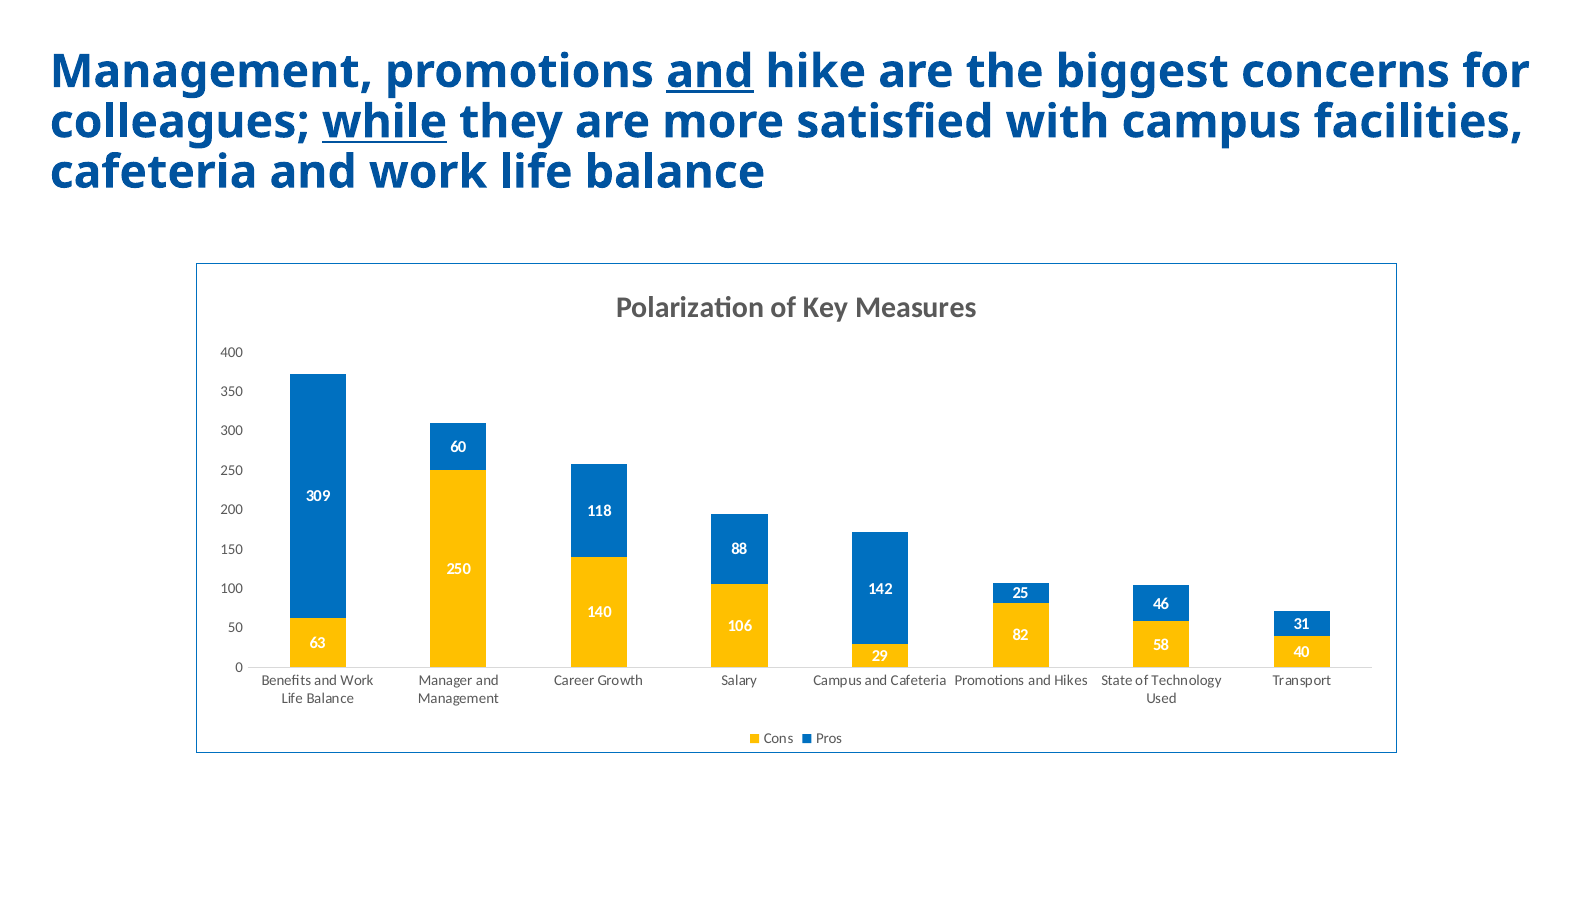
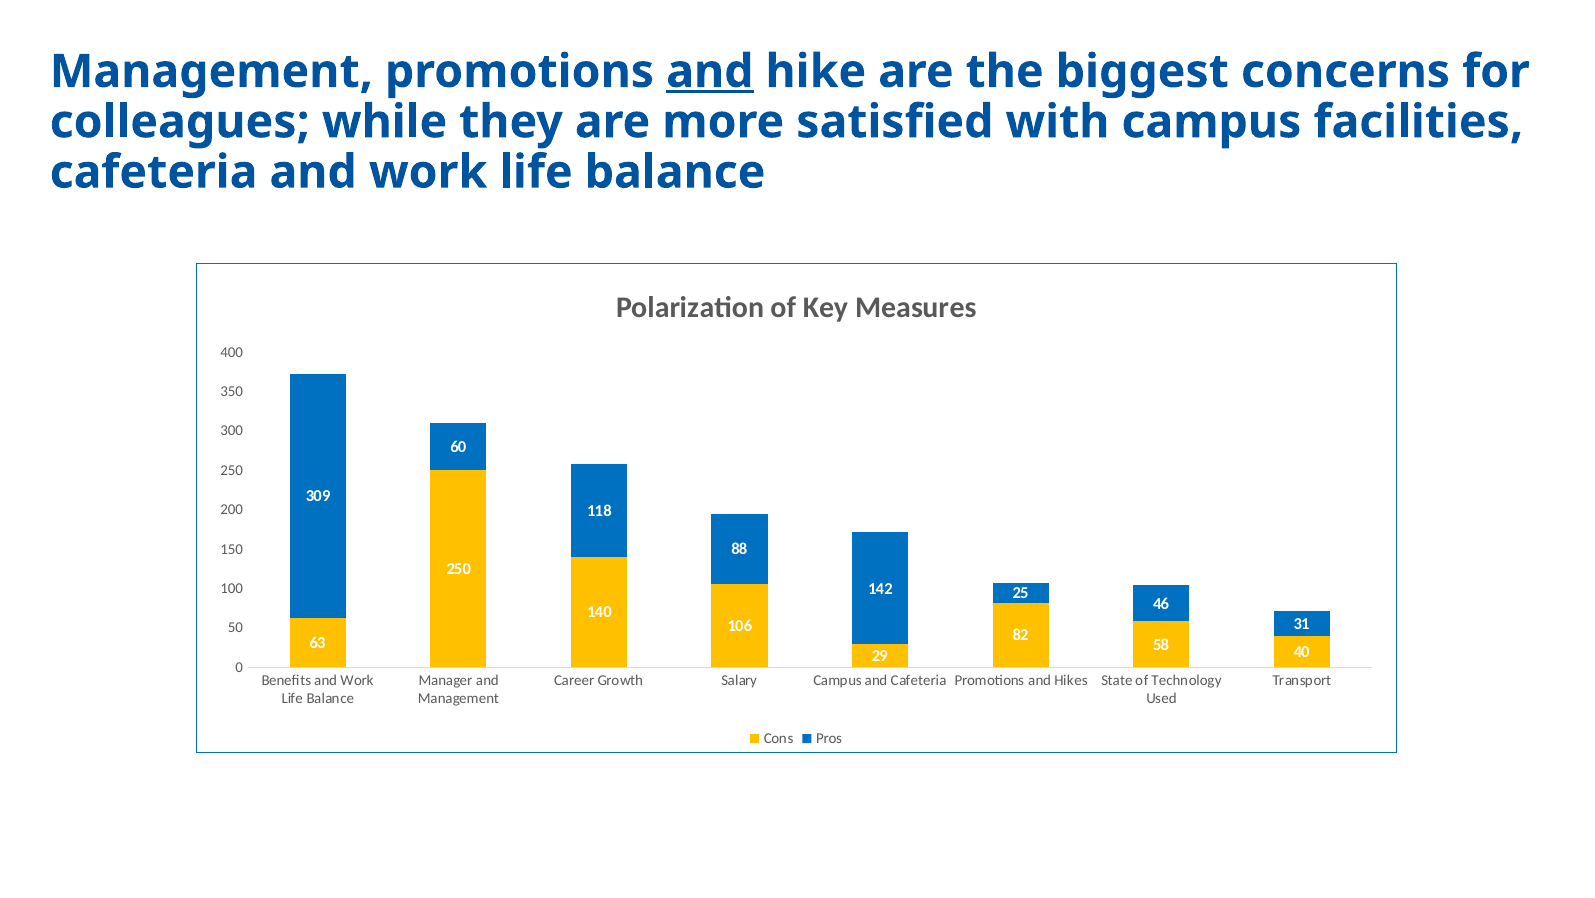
while underline: present -> none
